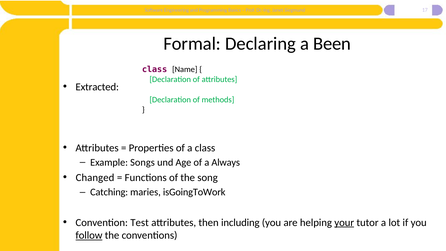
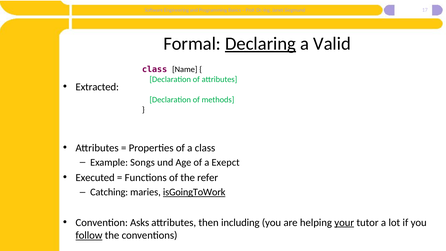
Declaring underline: none -> present
Been: Been -> Valid
Always: Always -> Exepct
Changed: Changed -> Executed
song: song -> refer
isGoingToWork underline: none -> present
Test: Test -> Asks
